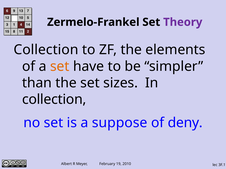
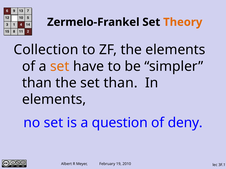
Theory colour: purple -> orange
set sizes: sizes -> than
collection at (54, 100): collection -> elements
suppose: suppose -> question
